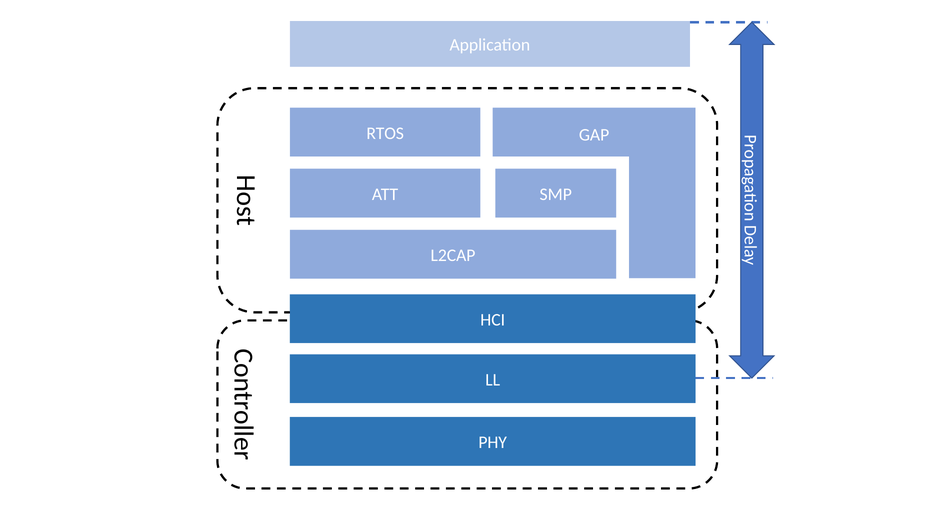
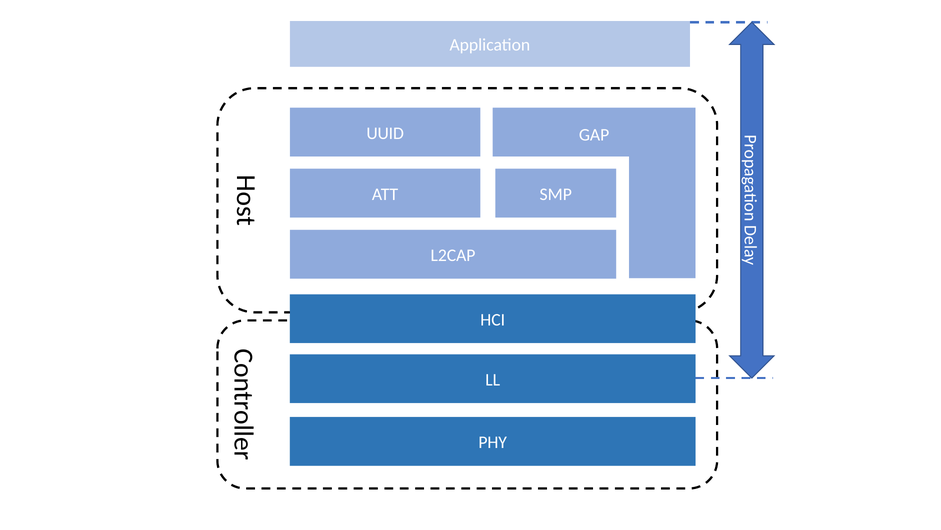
RTOS: RTOS -> UUID
